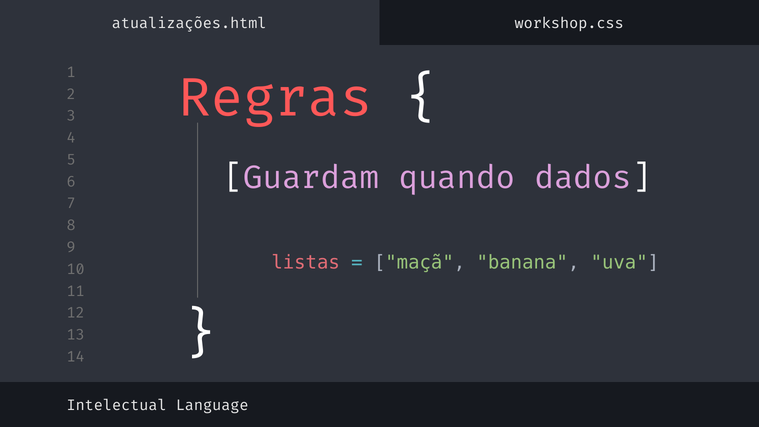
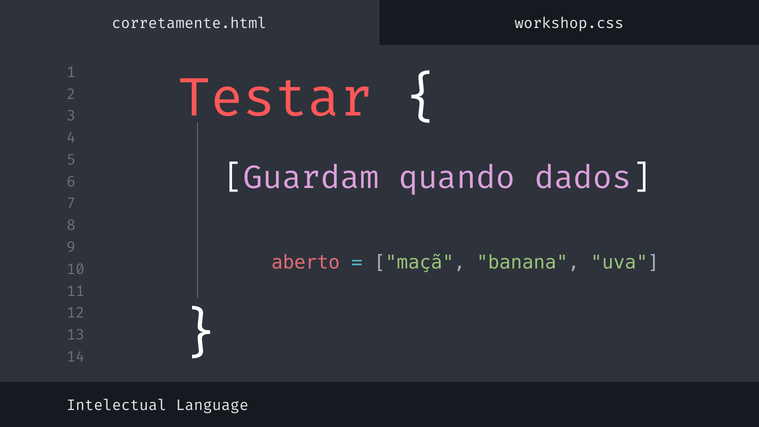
atualizações.html: atualizações.html -> corretamente.html
Regras: Regras -> Testar
listas: listas -> aberto
